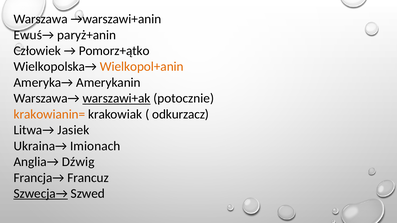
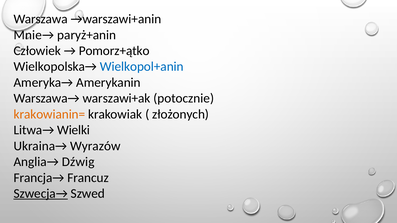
Ewuś→: Ewuś→ -> Mnie→
Wielkopol+anin colour: orange -> blue
warszawi+ak underline: present -> none
odkurzacz: odkurzacz -> złożonych
Jasiek: Jasiek -> Wielki
Imionach: Imionach -> Wyrazów
